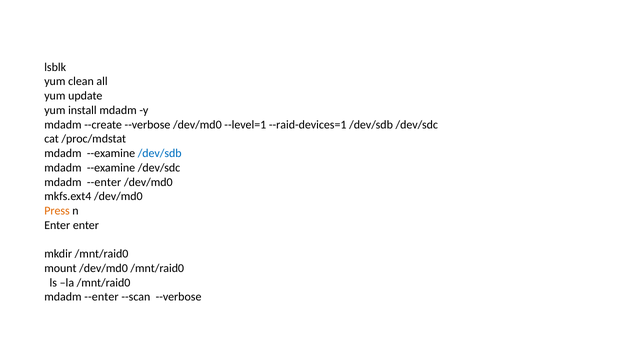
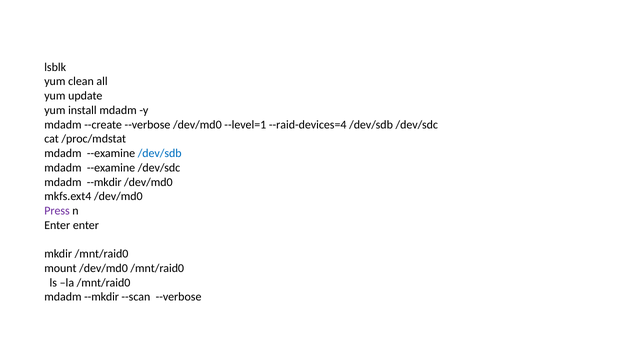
--raid-devices=1: --raid-devices=1 -> --raid-devices=4
--enter at (104, 182): --enter -> --mkdir
Press colour: orange -> purple
--enter at (101, 296): --enter -> --mkdir
